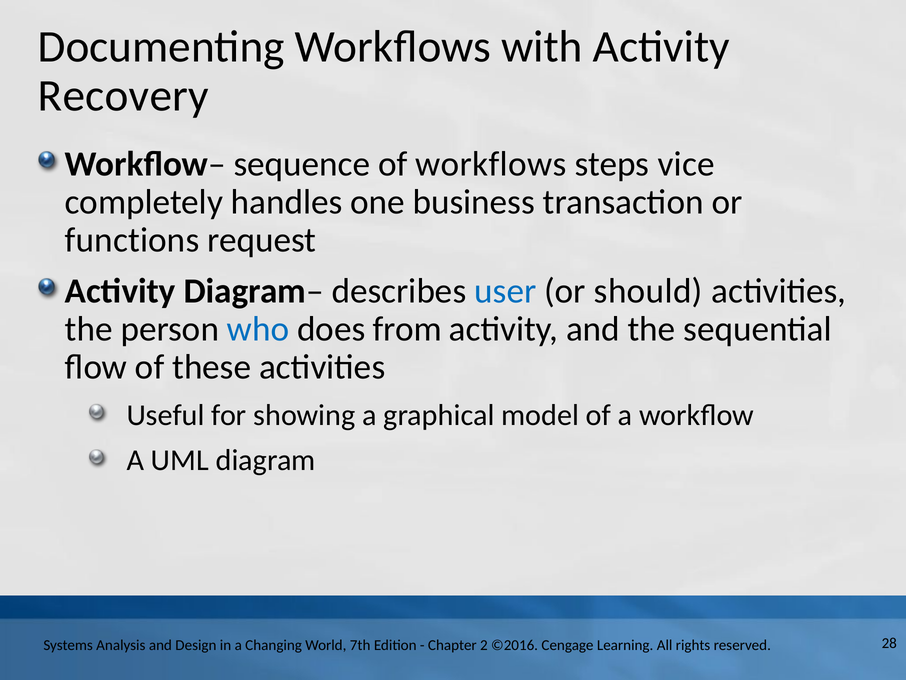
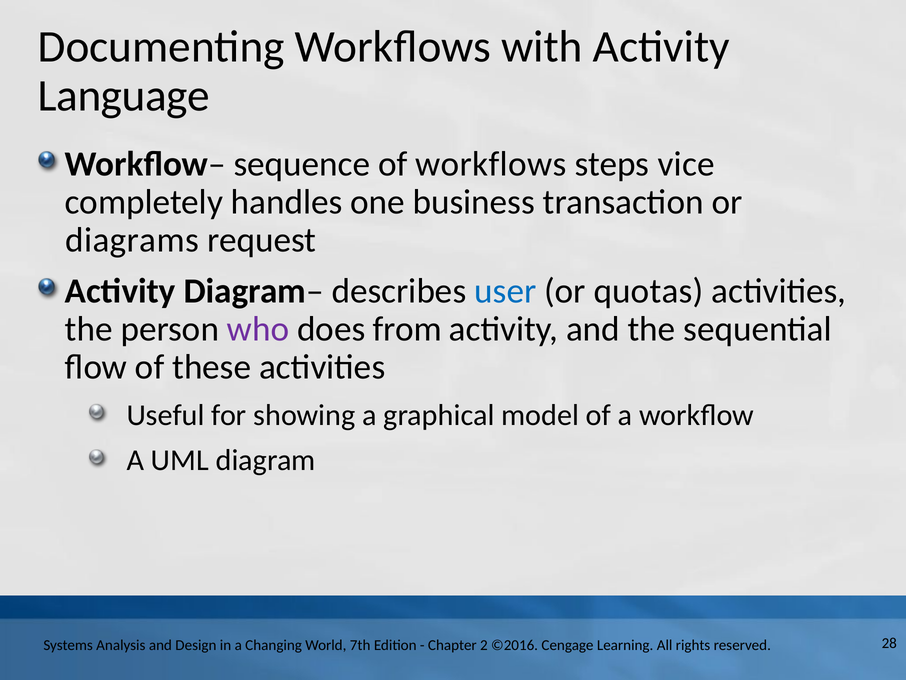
Recovery: Recovery -> Language
functions: functions -> diagrams
should: should -> quotas
who colour: blue -> purple
